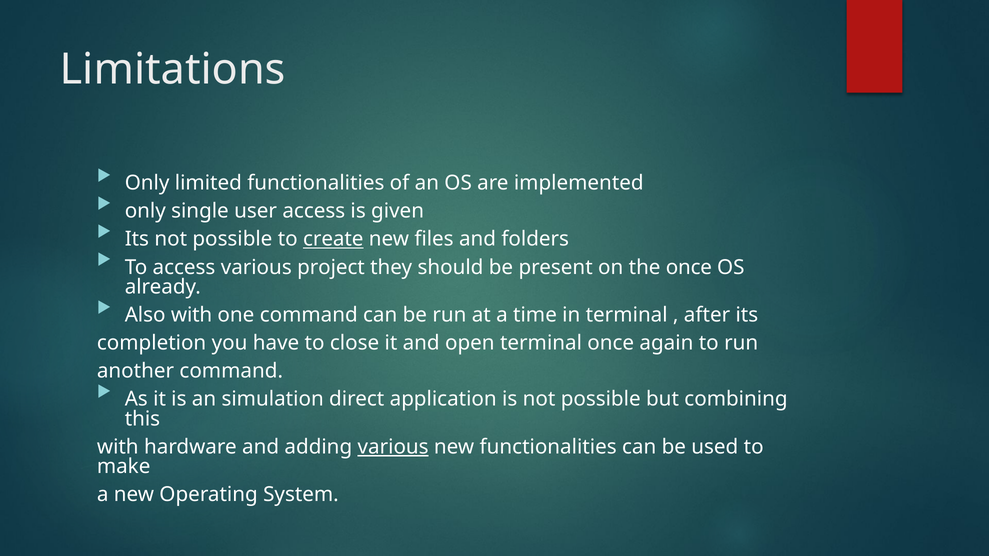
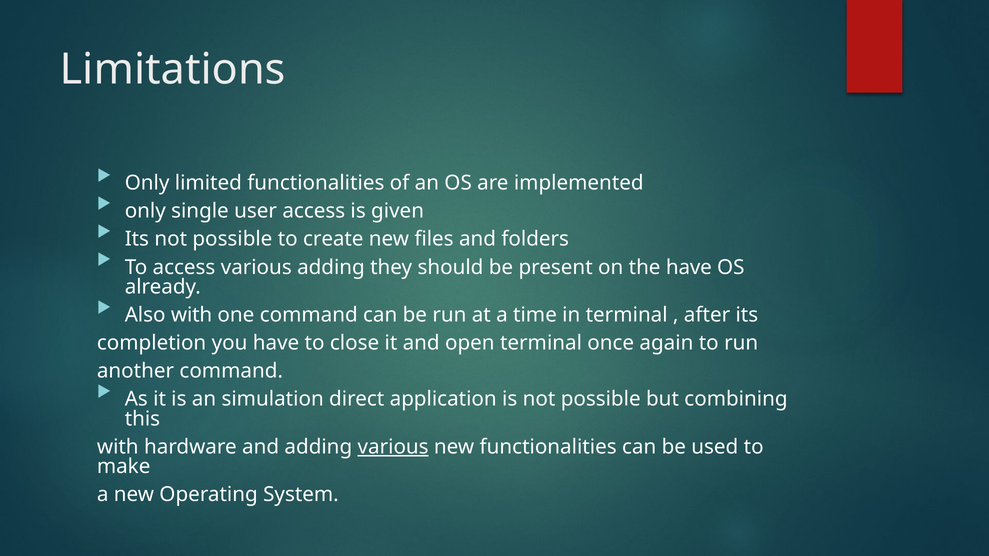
create underline: present -> none
various project: project -> adding
the once: once -> have
